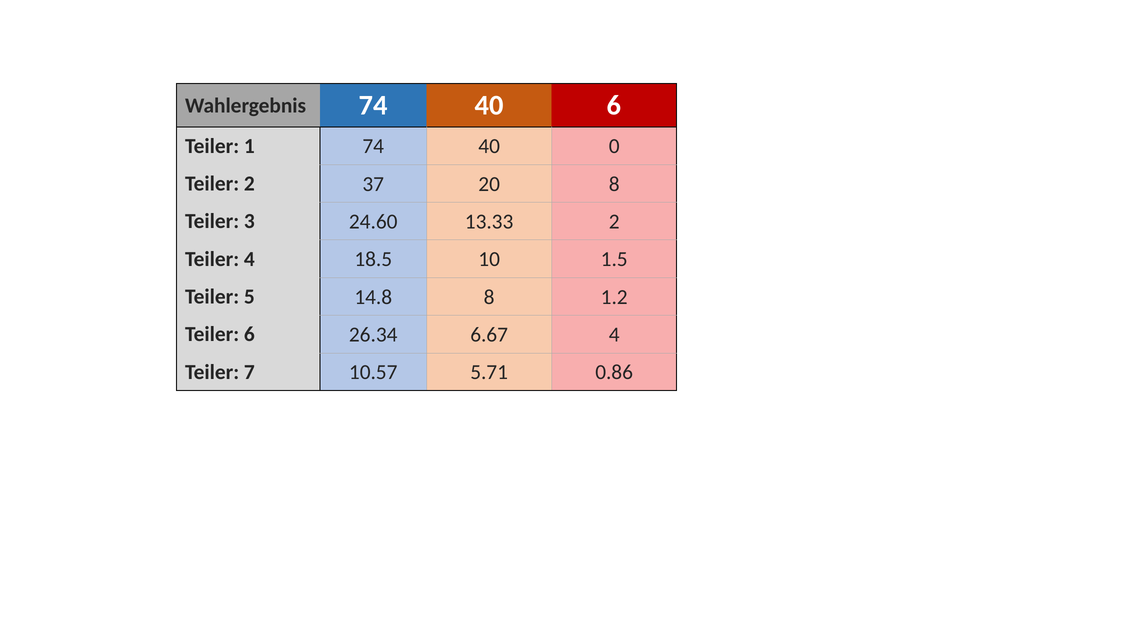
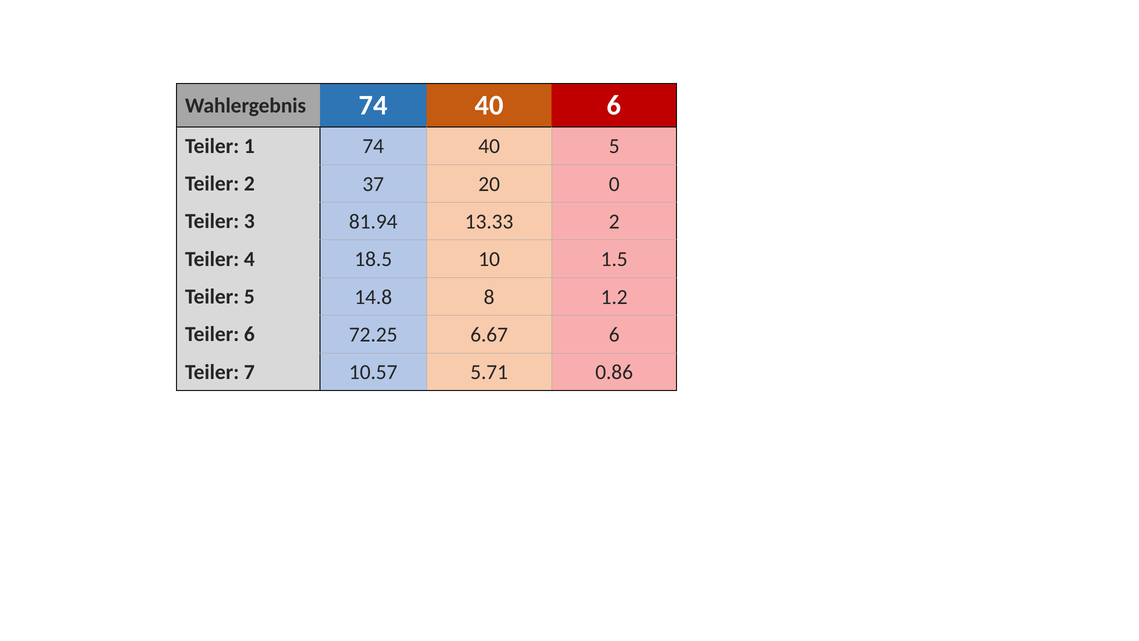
40 0: 0 -> 5
20 8: 8 -> 0
24.60: 24.60 -> 81.94
26.34: 26.34 -> 72.25
6.67 4: 4 -> 6
